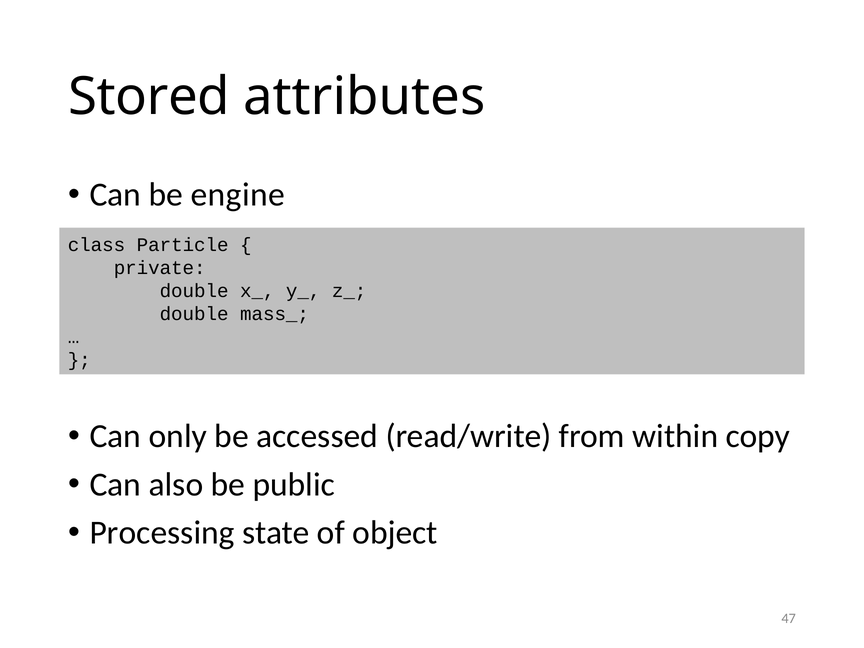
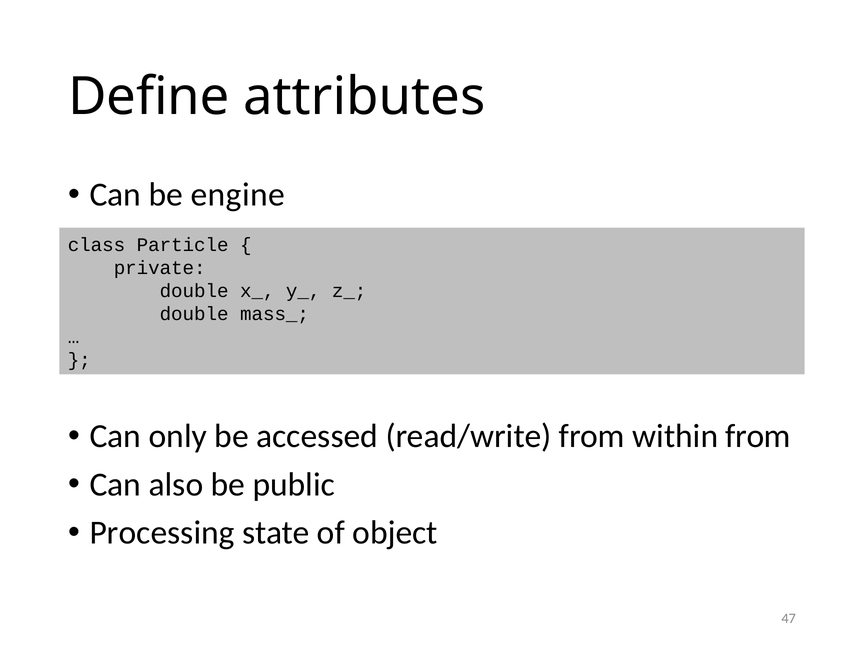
Stored: Stored -> Define
within copy: copy -> from
